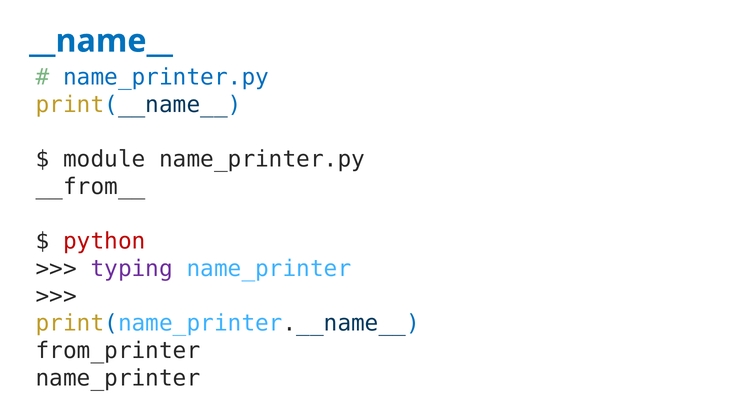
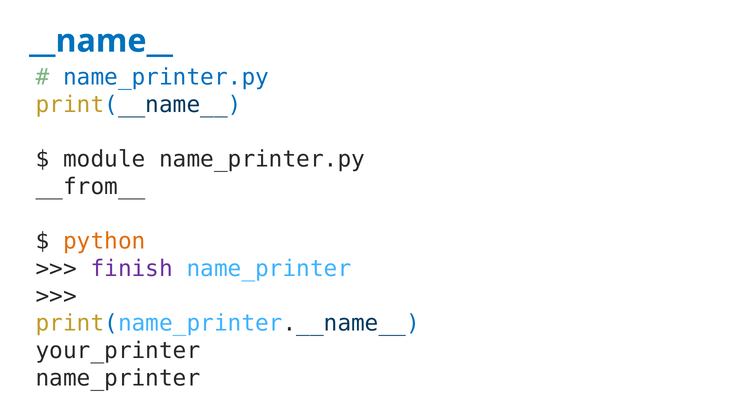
python colour: red -> orange
typing: typing -> finish
from_printer: from_printer -> your_printer
